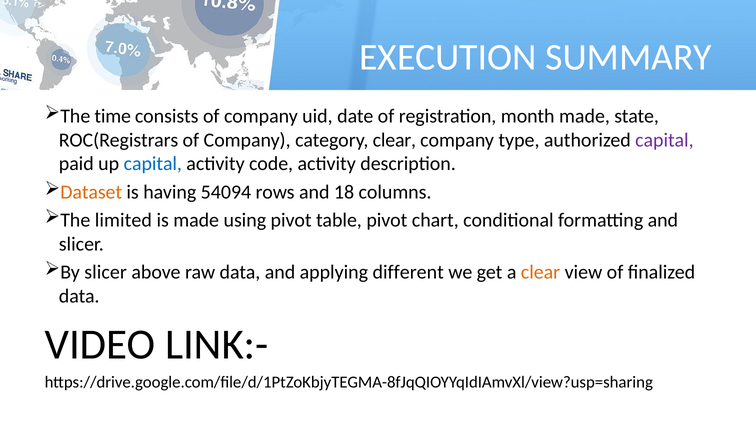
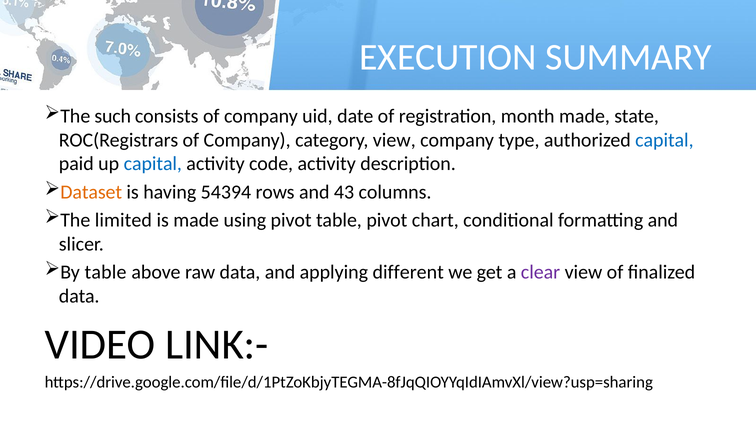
time: time -> such
category clear: clear -> view
capital at (664, 140) colour: purple -> blue
54094: 54094 -> 54394
18: 18 -> 43
By slicer: slicer -> table
clear at (541, 272) colour: orange -> purple
